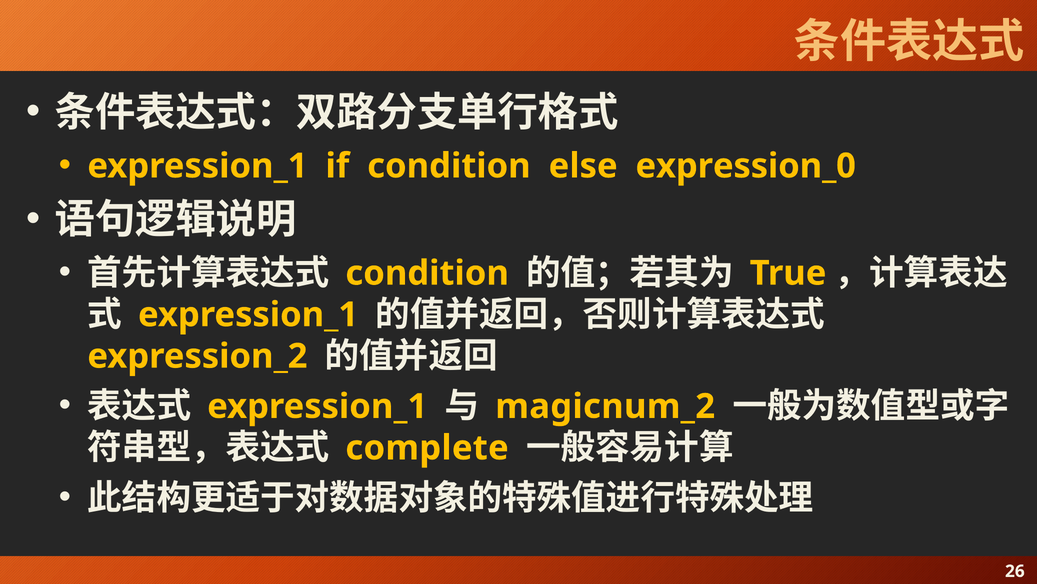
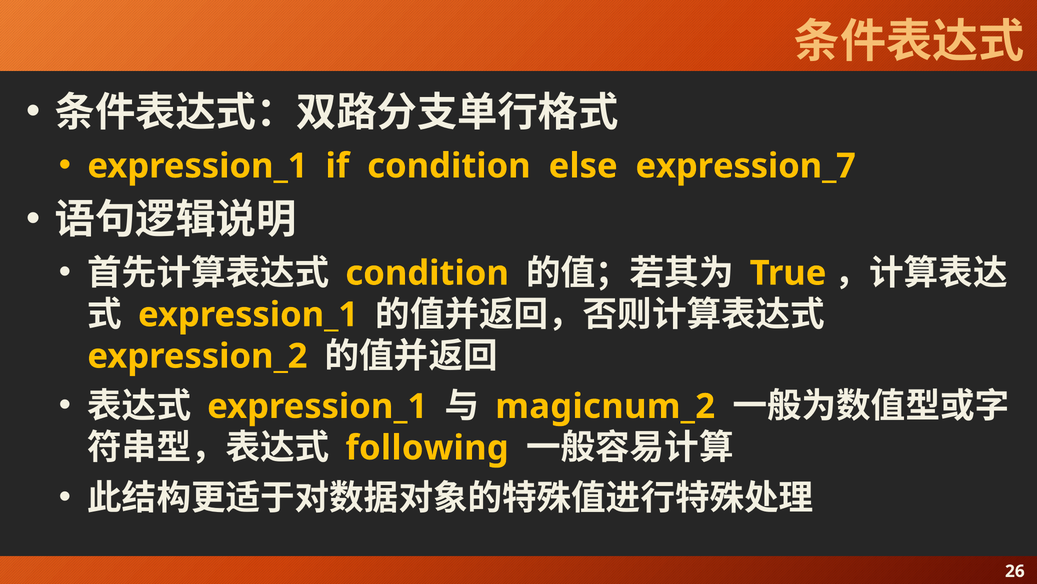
expression_0: expression_0 -> expression_7
complete: complete -> following
